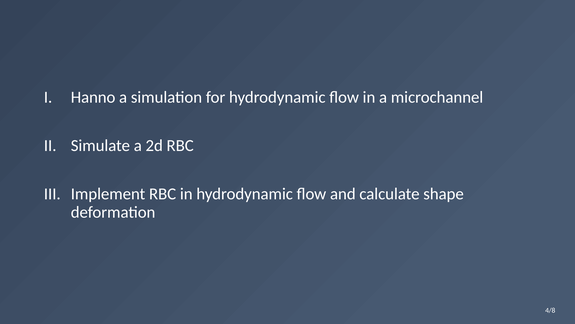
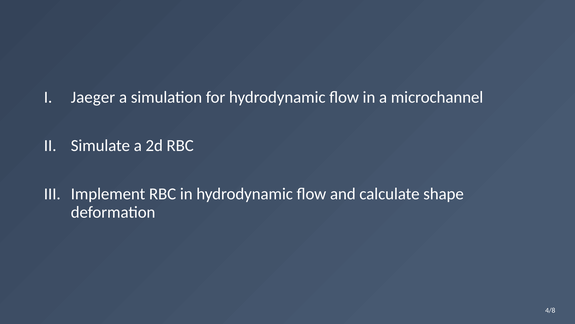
Hanno: Hanno -> Jaeger
